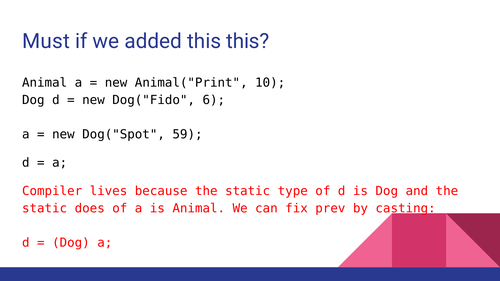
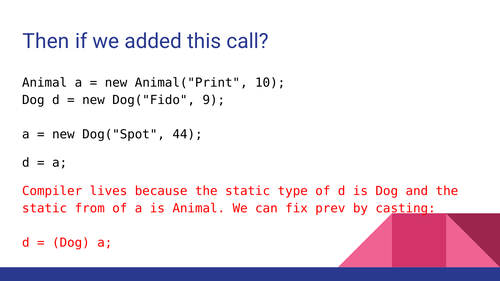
Must: Must -> Then
this this: this -> call
6: 6 -> 9
59: 59 -> 44
does: does -> from
